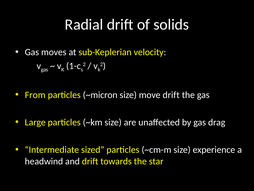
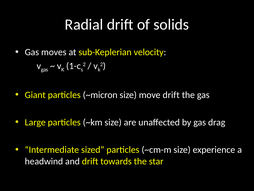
From: From -> Giant
